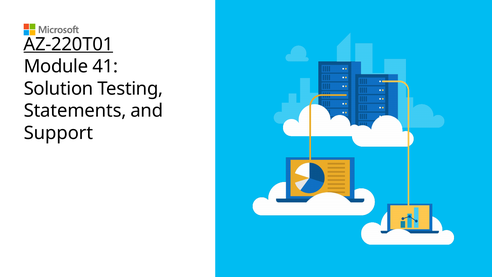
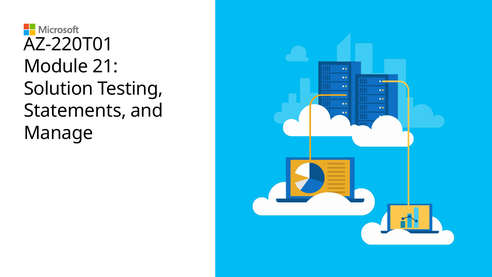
AZ-220T01 underline: present -> none
41: 41 -> 21
Support: Support -> Manage
